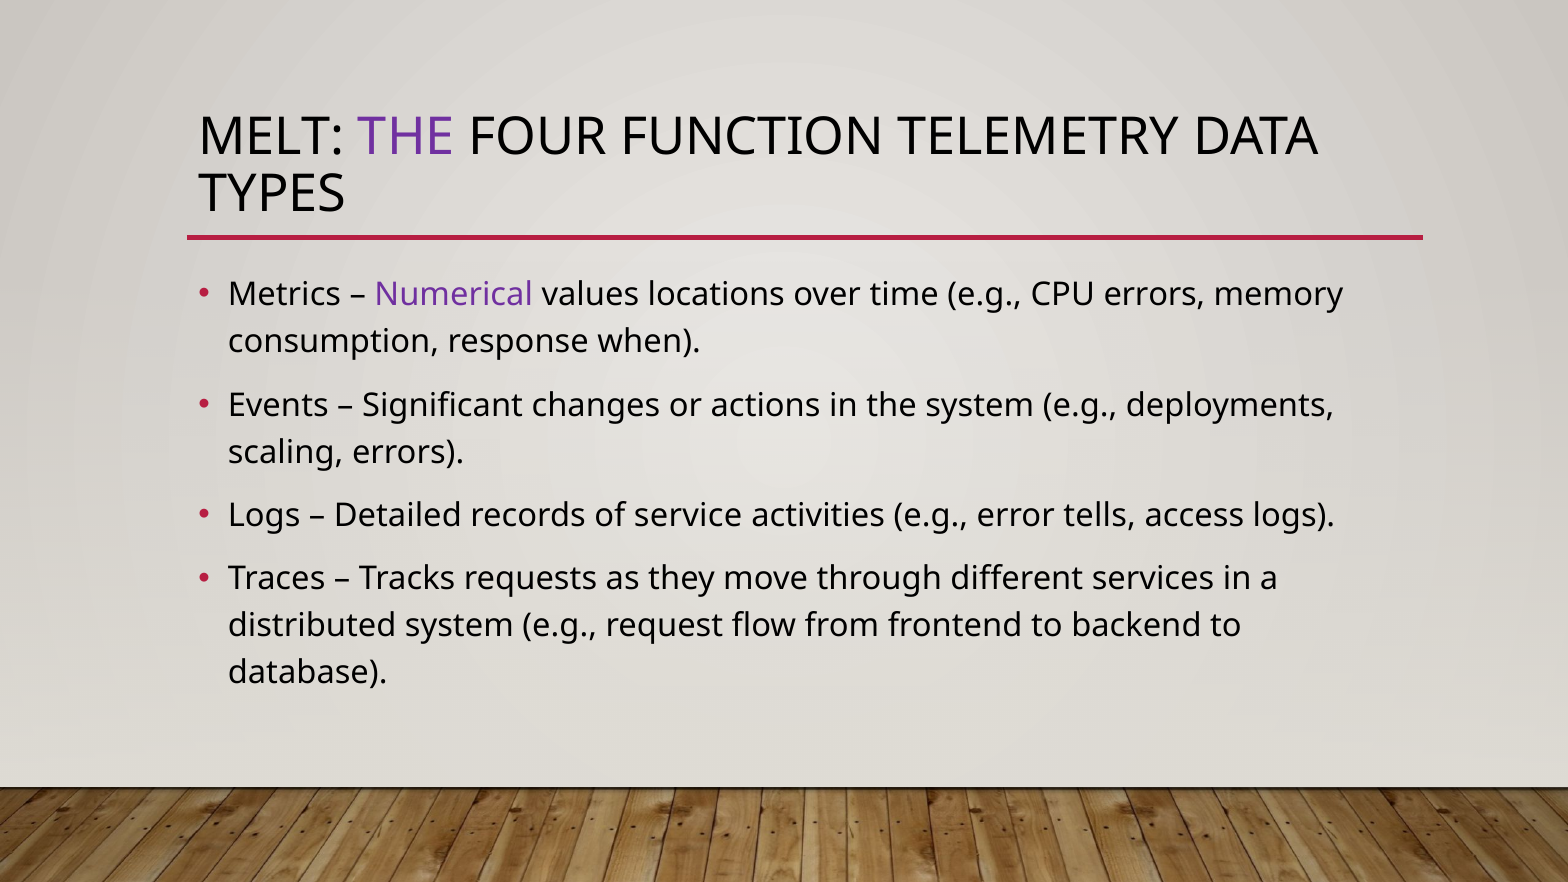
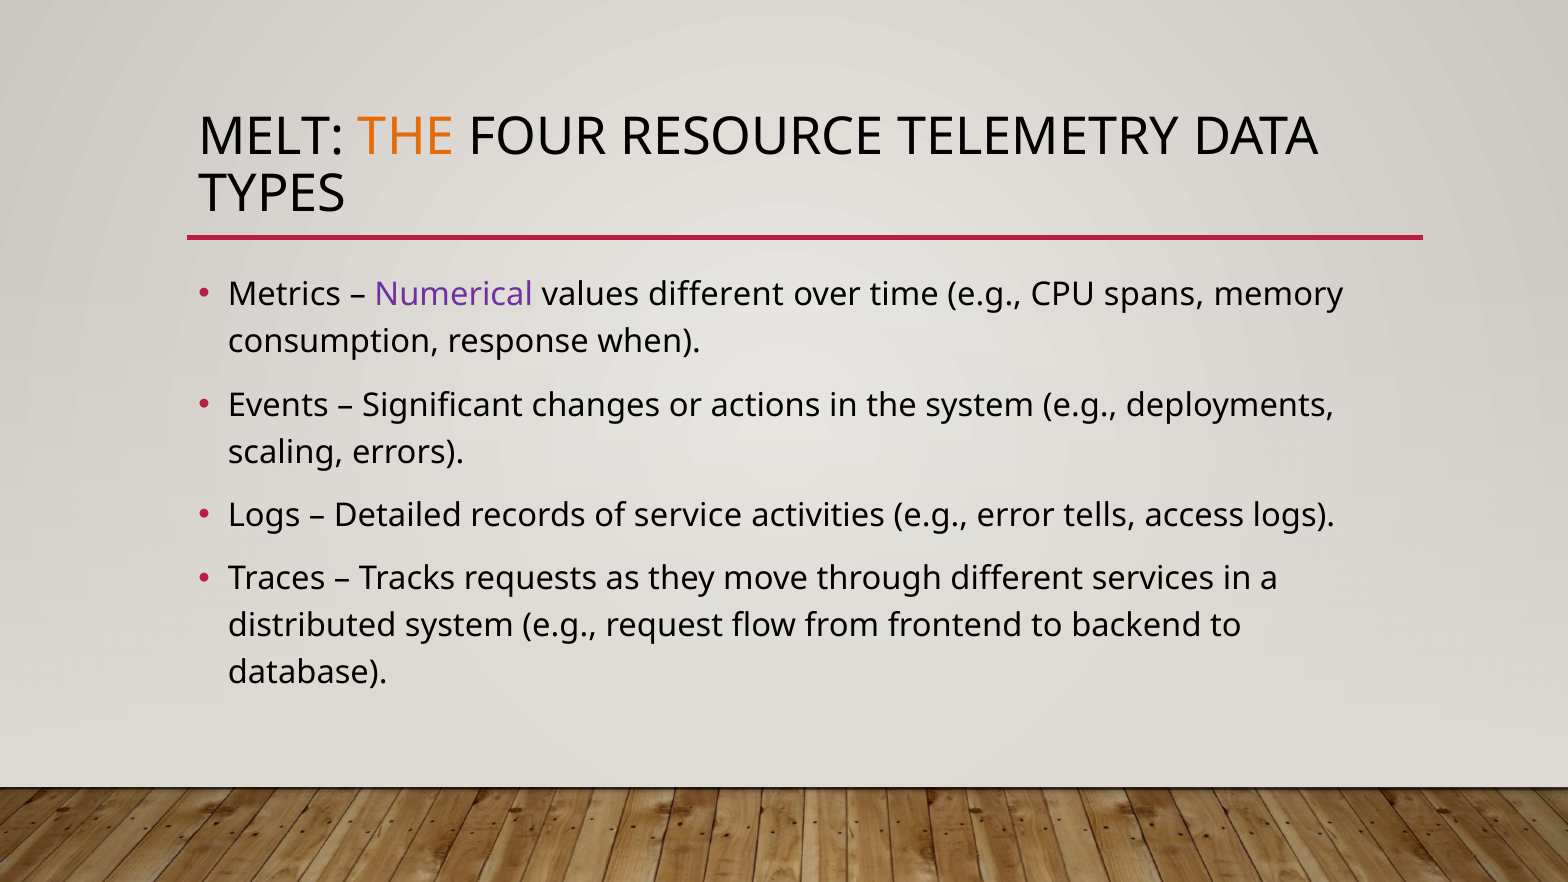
THE at (406, 137) colour: purple -> orange
FUNCTION: FUNCTION -> RESOURCE
values locations: locations -> different
CPU errors: errors -> spans
